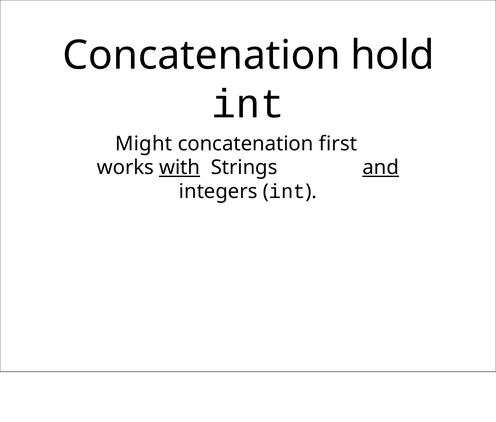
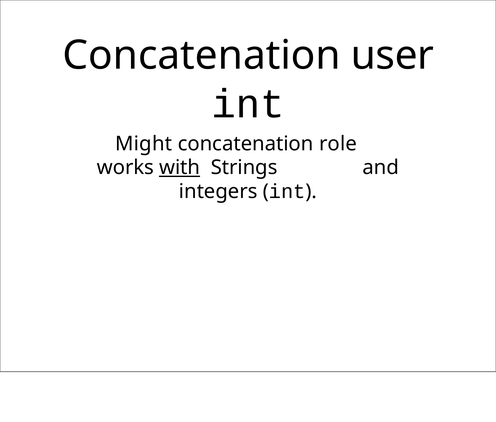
hold: hold -> user
first: first -> role
and underline: present -> none
